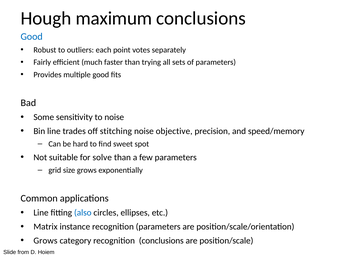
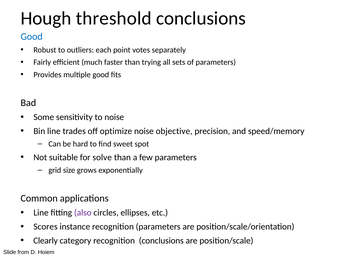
maximum: maximum -> threshold
stitching: stitching -> optimize
also colour: blue -> purple
Matrix: Matrix -> Scores
Grows at (45, 241): Grows -> Clearly
